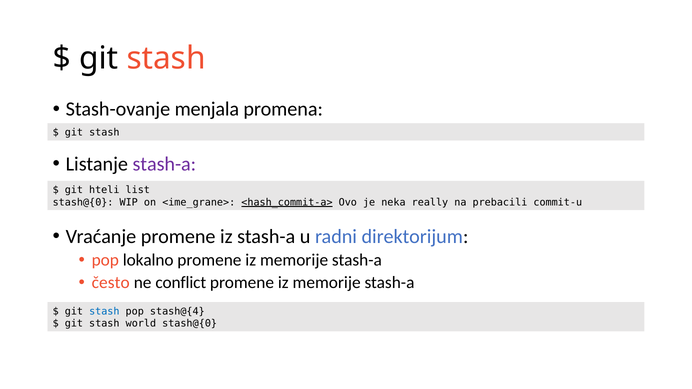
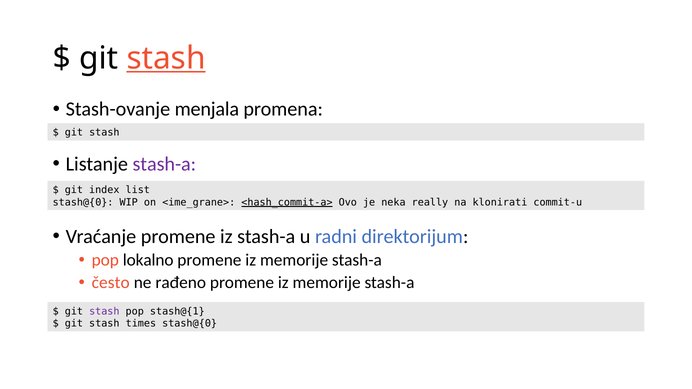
stash at (166, 58) underline: none -> present
hteli: hteli -> index
prebacili: prebacili -> klonirati
conflict: conflict -> rađeno
stash at (104, 312) colour: blue -> purple
stash@{4: stash@{4 -> stash@{1
world: world -> times
